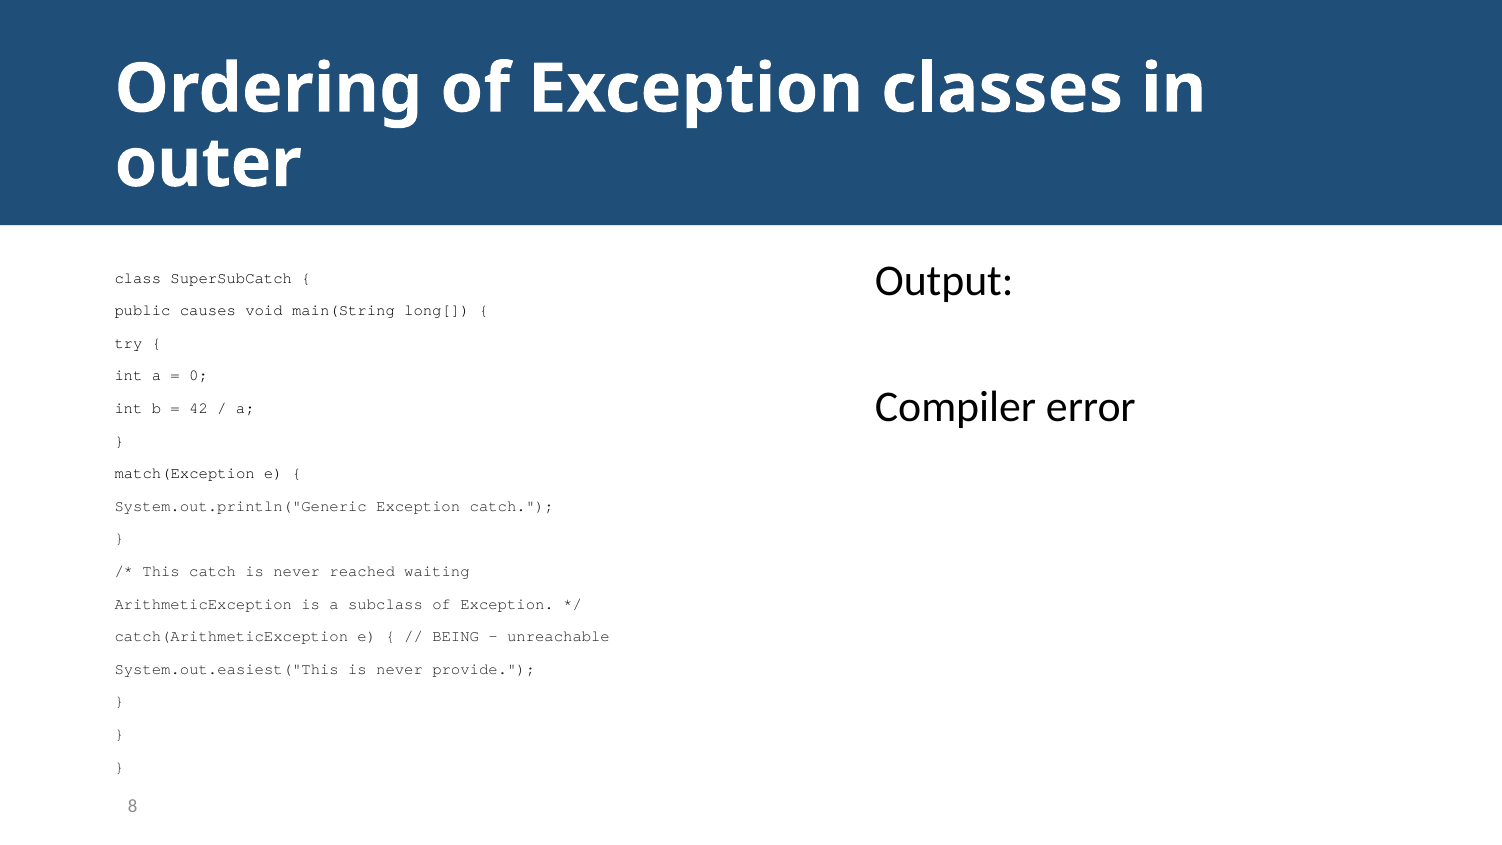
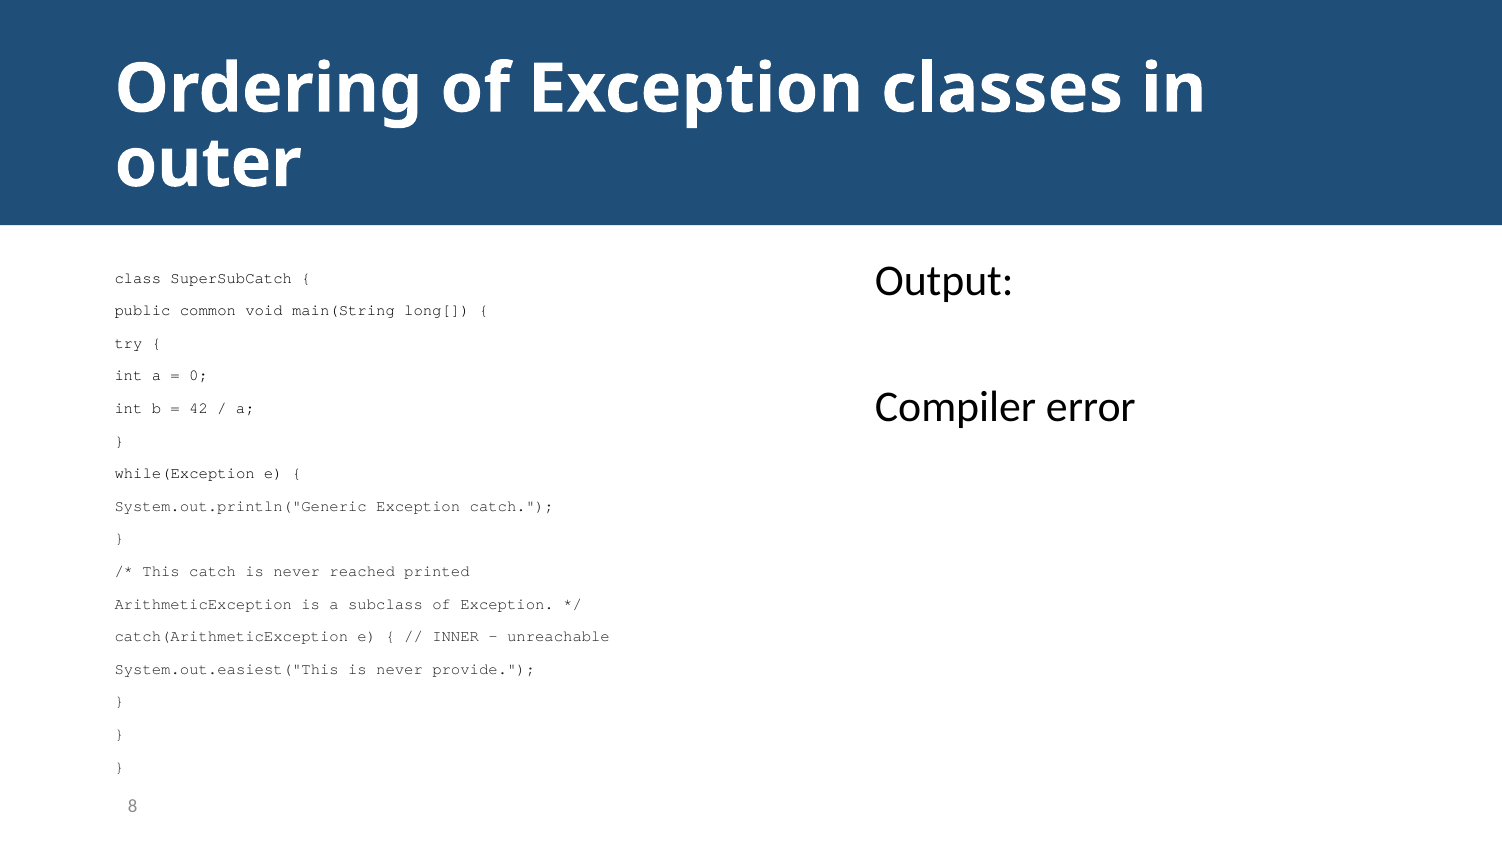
causes: causes -> common
match(Exception: match(Exception -> while(Exception
waiting: waiting -> printed
BEING: BEING -> INNER
